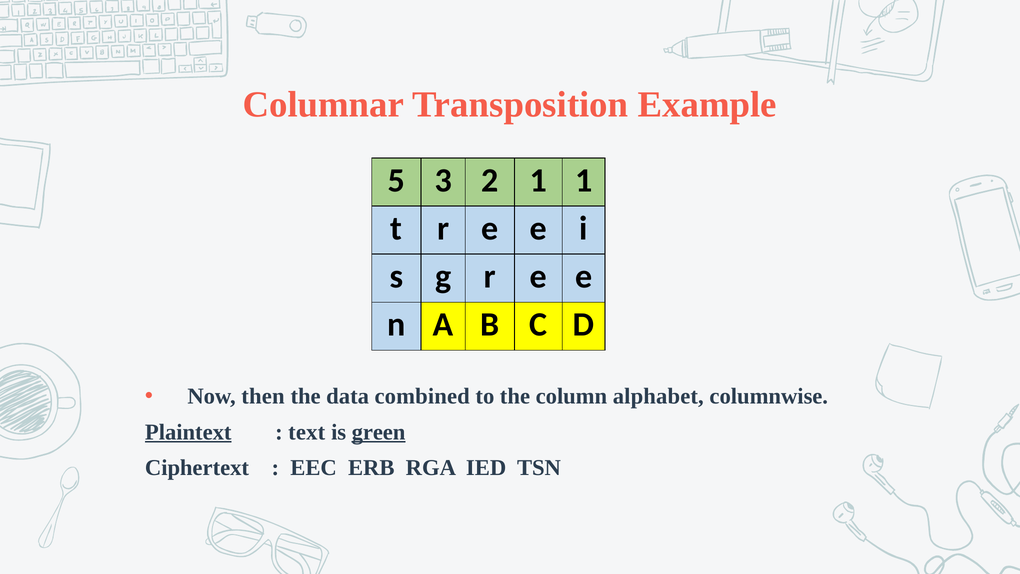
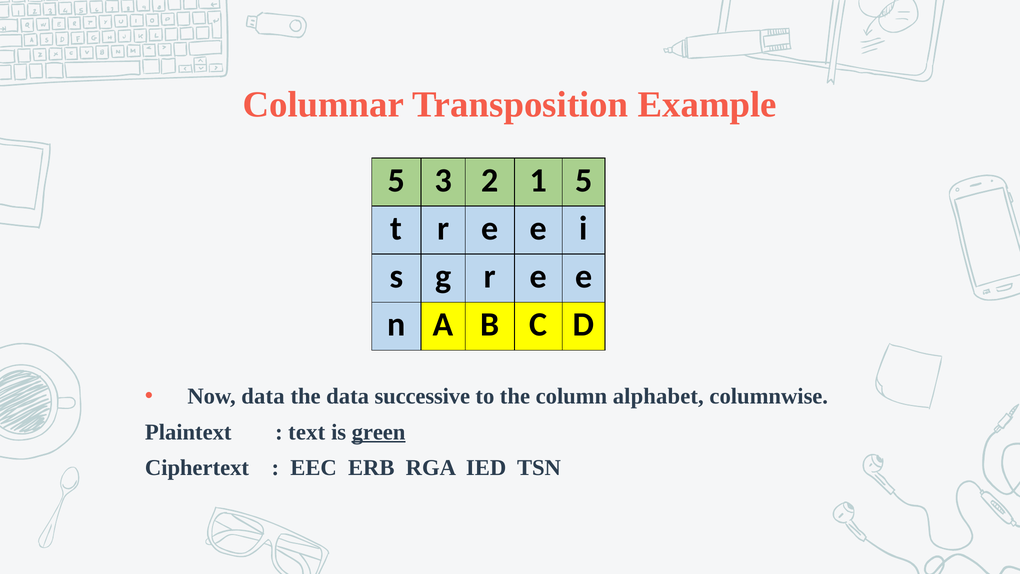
1 1: 1 -> 5
Now then: then -> data
combined: combined -> successive
Plaintext underline: present -> none
